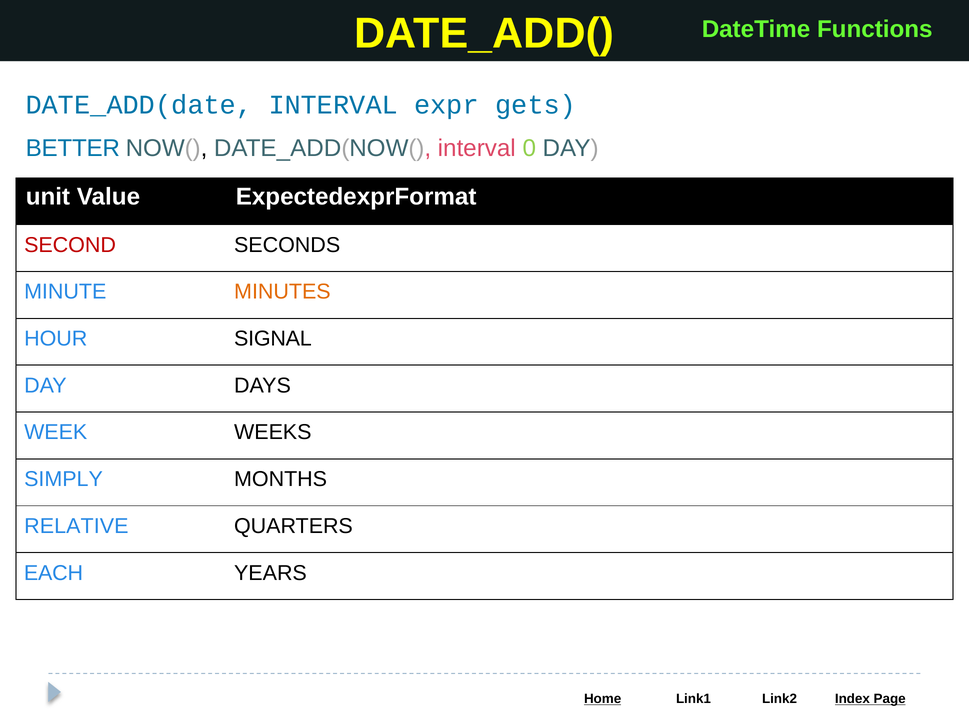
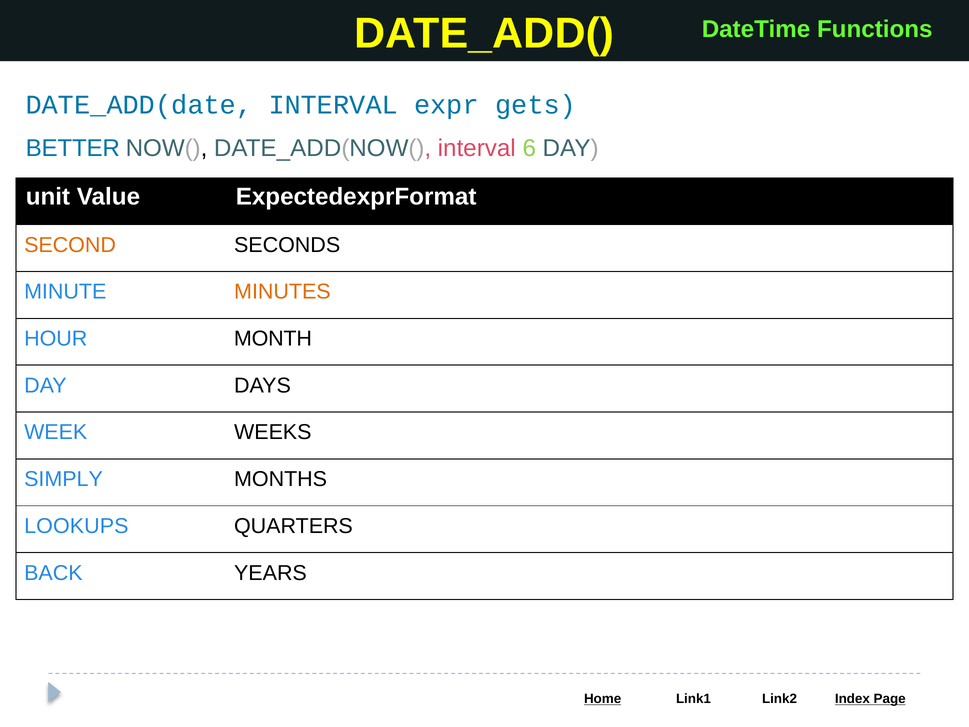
0: 0 -> 6
SECOND colour: red -> orange
SIGNAL: SIGNAL -> MONTH
RELATIVE: RELATIVE -> LOOKUPS
EACH: EACH -> BACK
